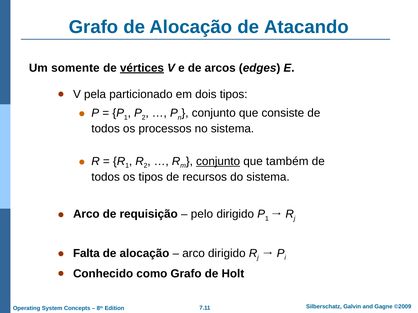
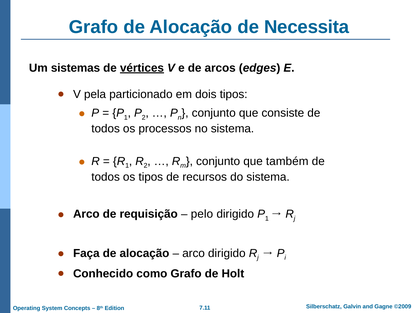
Atacando: Atacando -> Necessita
somente: somente -> sistemas
conjunto at (218, 162) underline: present -> none
Falta: Falta -> Faça
